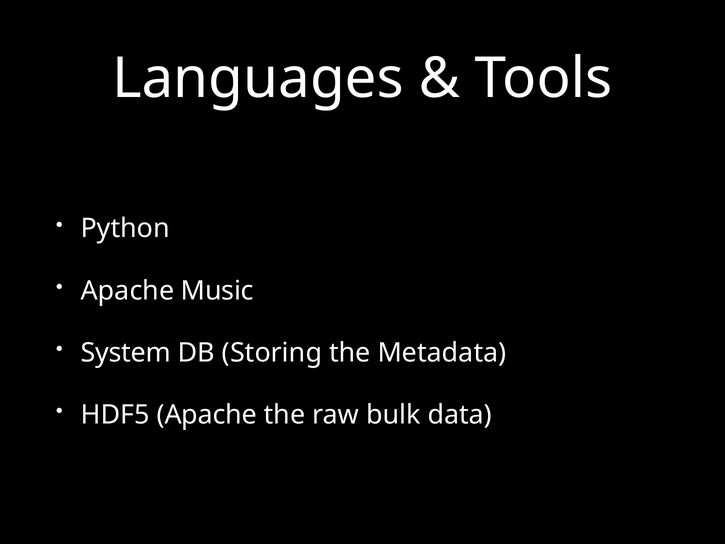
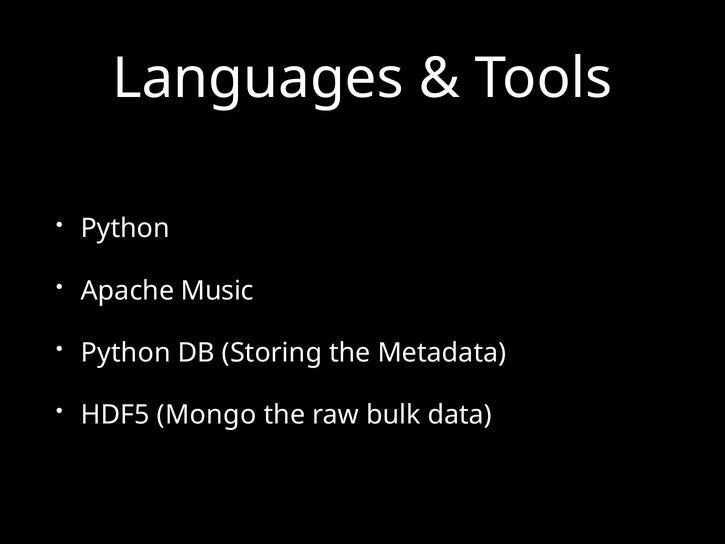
System at (126, 353): System -> Python
HDF5 Apache: Apache -> Mongo
